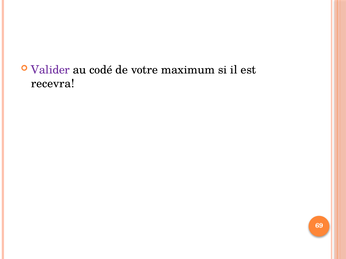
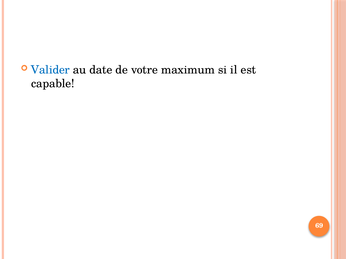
Valider colour: purple -> blue
codé: codé -> date
recevra: recevra -> capable
